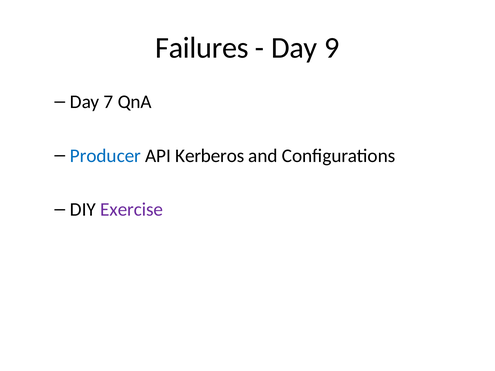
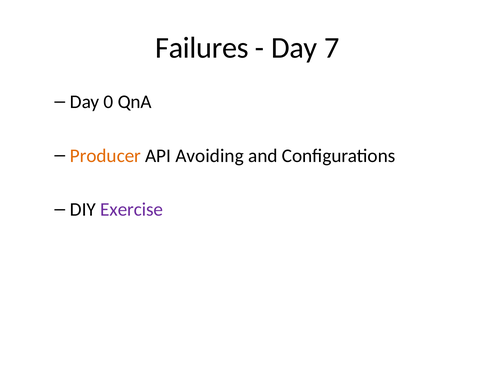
9: 9 -> 7
7: 7 -> 0
Producer colour: blue -> orange
Kerberos: Kerberos -> Avoiding
